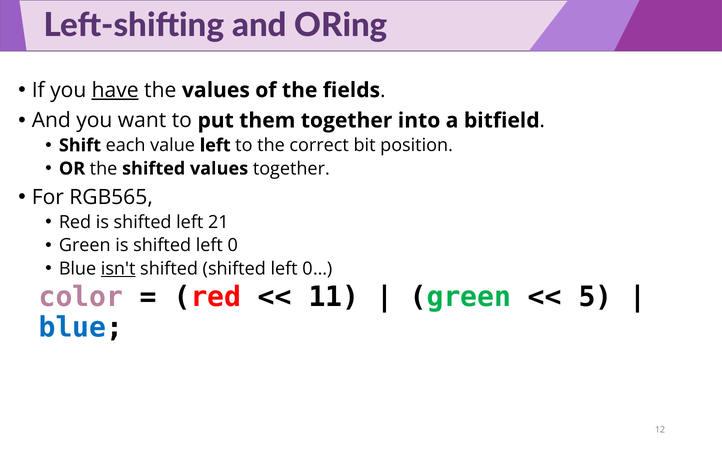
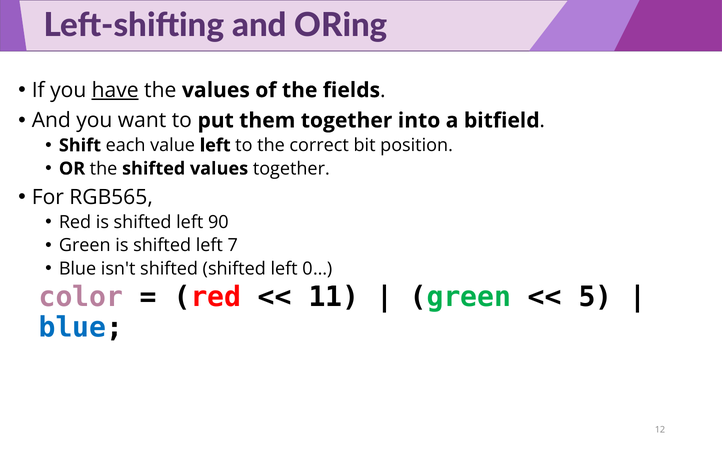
21: 21 -> 90
0: 0 -> 7
isn't underline: present -> none
